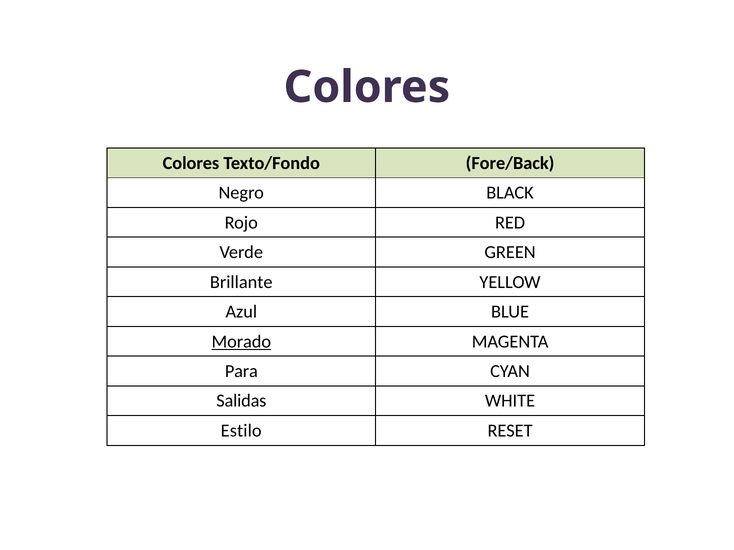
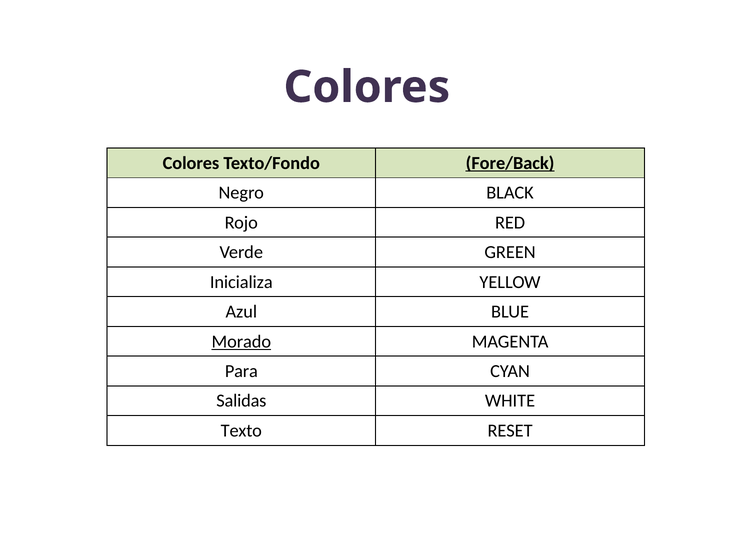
Fore/Back underline: none -> present
Brillante: Brillante -> Inicializa
Estilo: Estilo -> Texto
